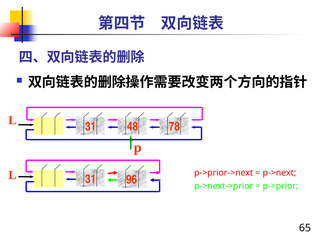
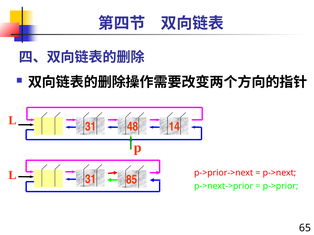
78: 78 -> 14
96: 96 -> 85
